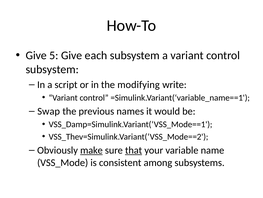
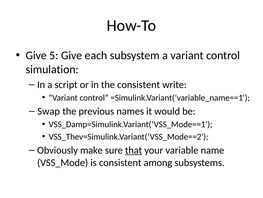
subsystem at (52, 69): subsystem -> simulation
the modifying: modifying -> consistent
make underline: present -> none
